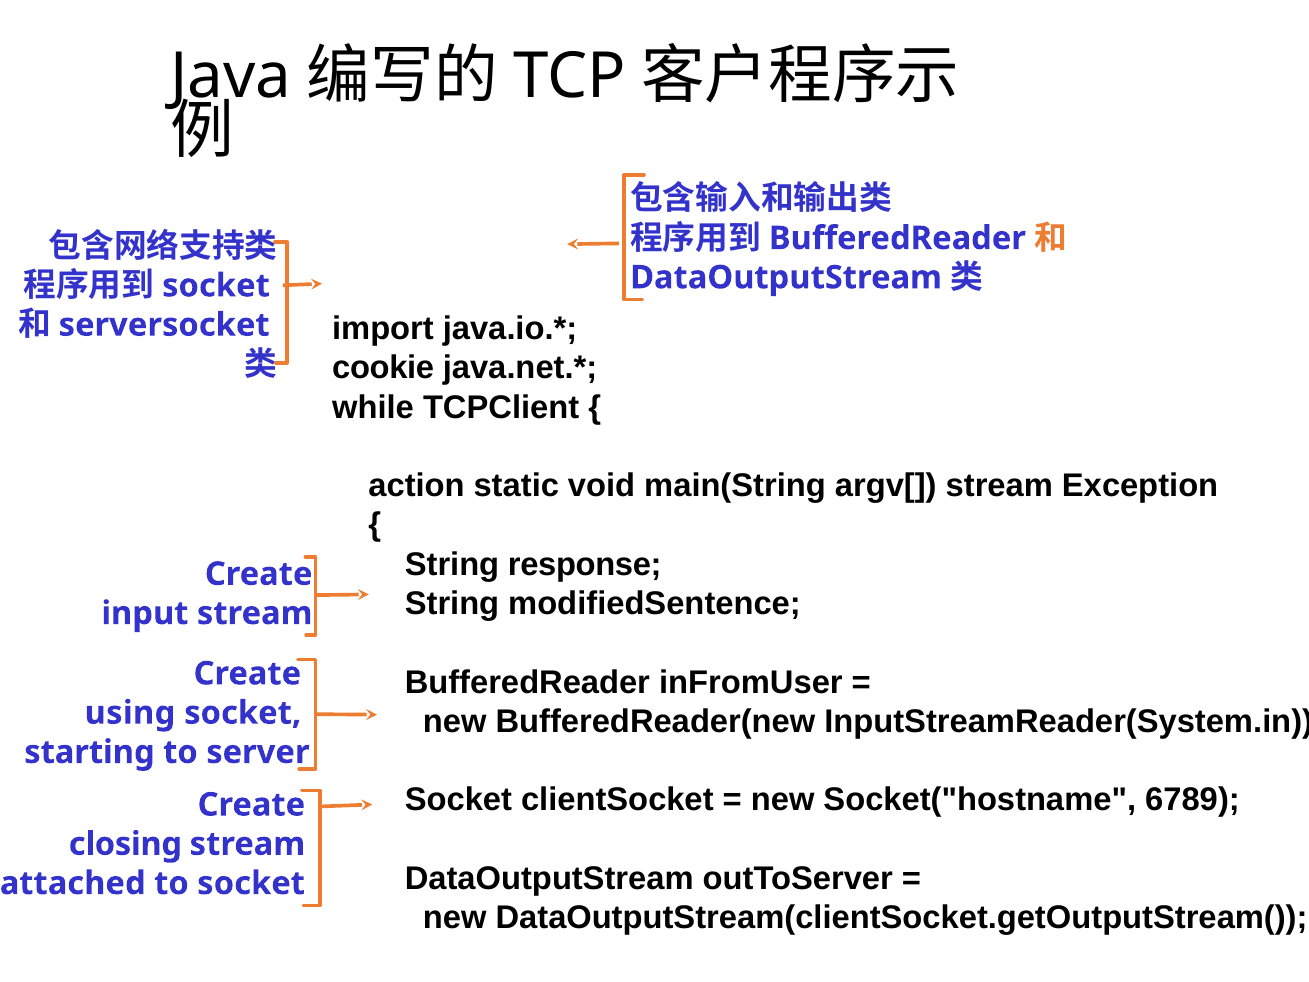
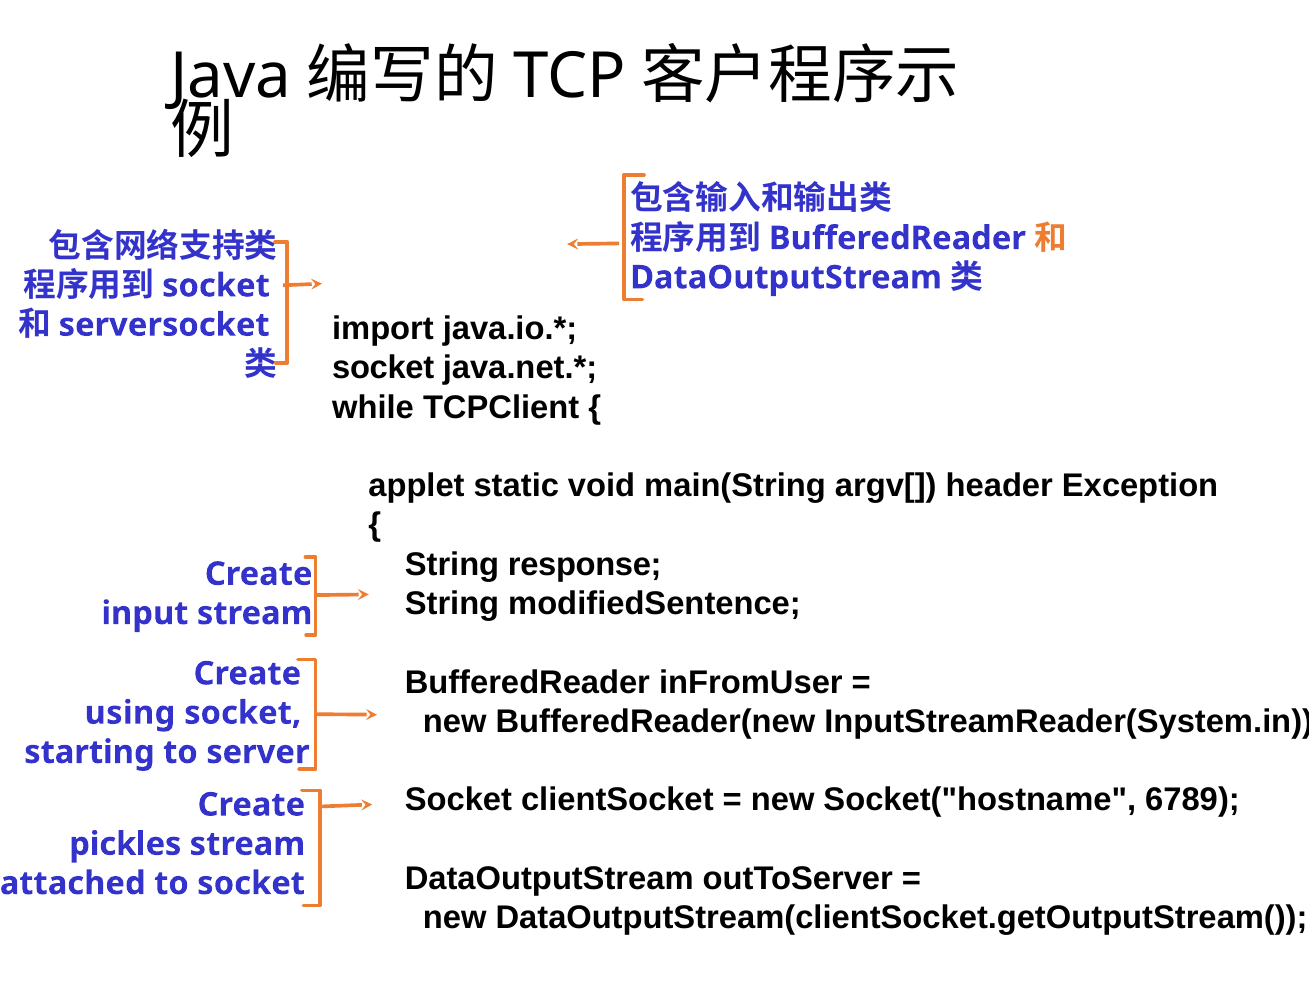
cookie at (383, 368): cookie -> socket
action: action -> applet
argv[ stream: stream -> header
closing: closing -> pickles
